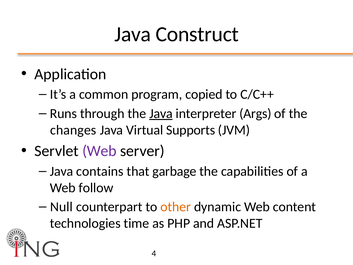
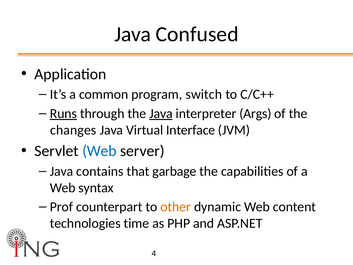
Construct: Construct -> Confused
copied: copied -> switch
Runs underline: none -> present
Supports: Supports -> Interface
Web at (99, 151) colour: purple -> blue
follow: follow -> syntax
Null: Null -> Prof
